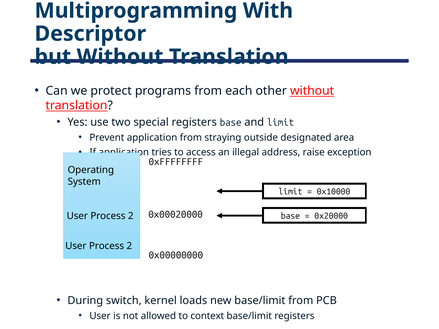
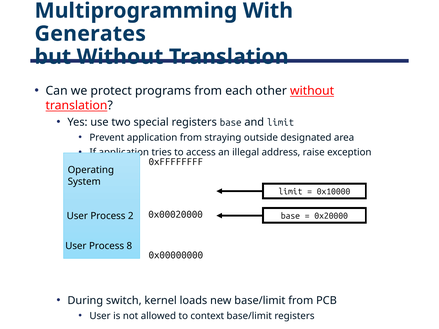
Descriptor: Descriptor -> Generates
2 at (129, 246): 2 -> 8
